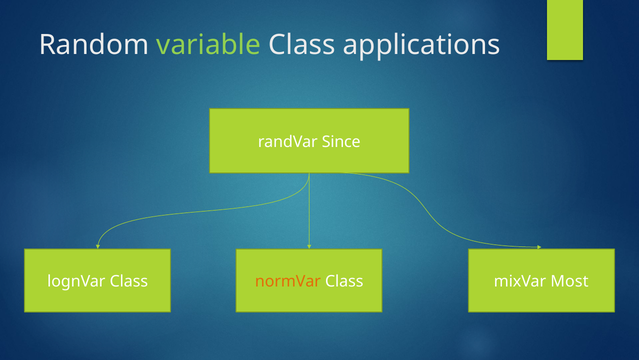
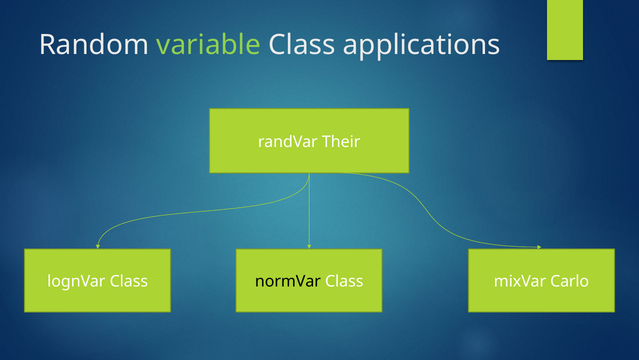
Since: Since -> Their
normVar colour: orange -> black
Most: Most -> Carlo
